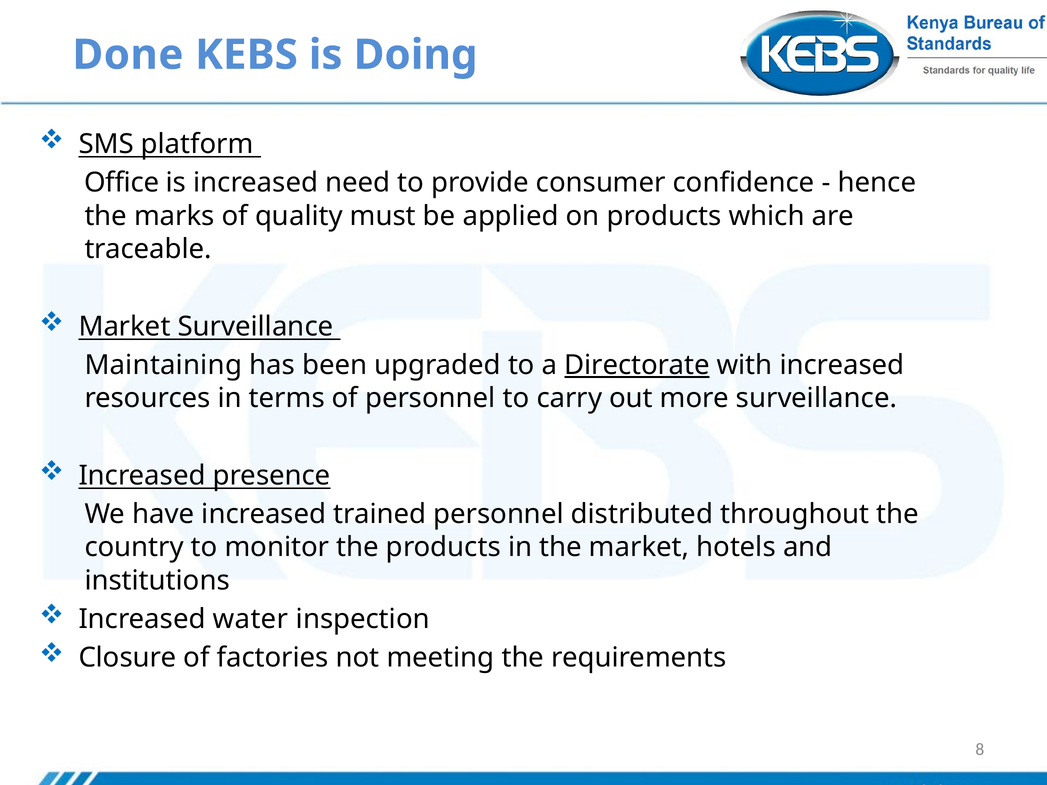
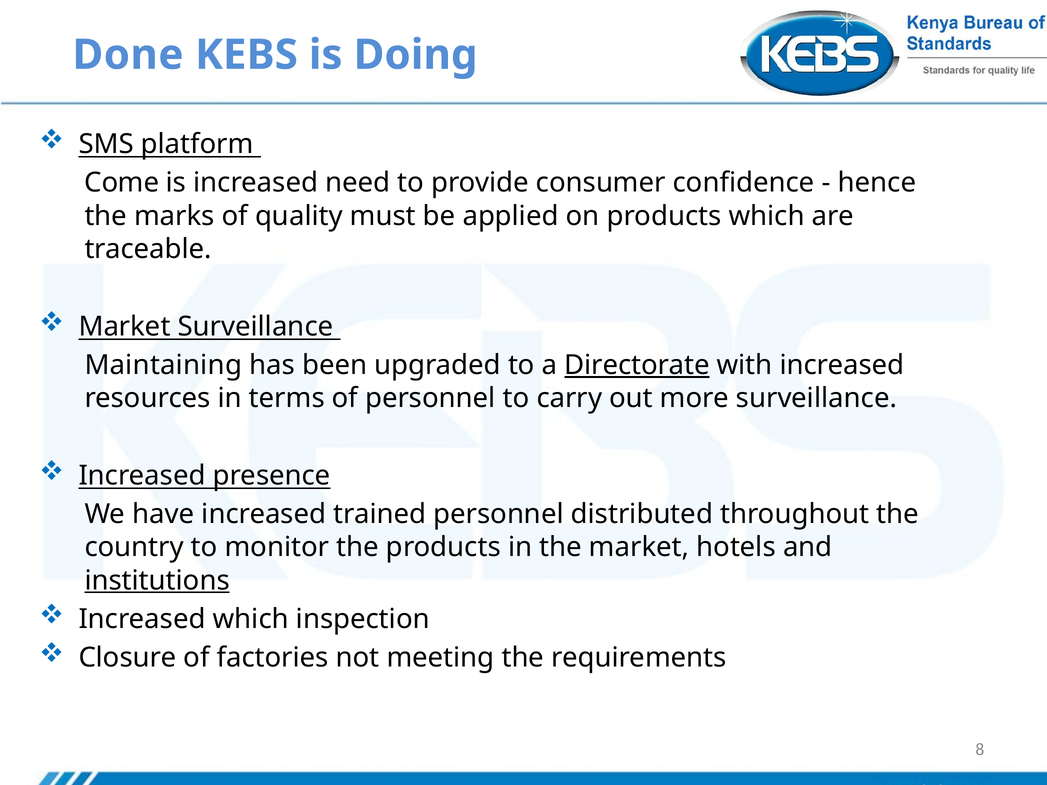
Office: Office -> Come
institutions underline: none -> present
Increased water: water -> which
